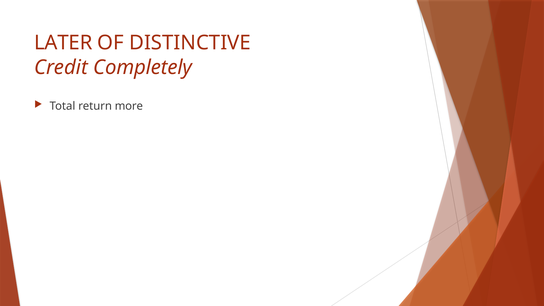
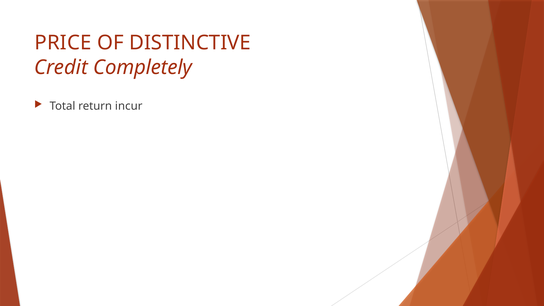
LATER: LATER -> PRICE
more: more -> incur
